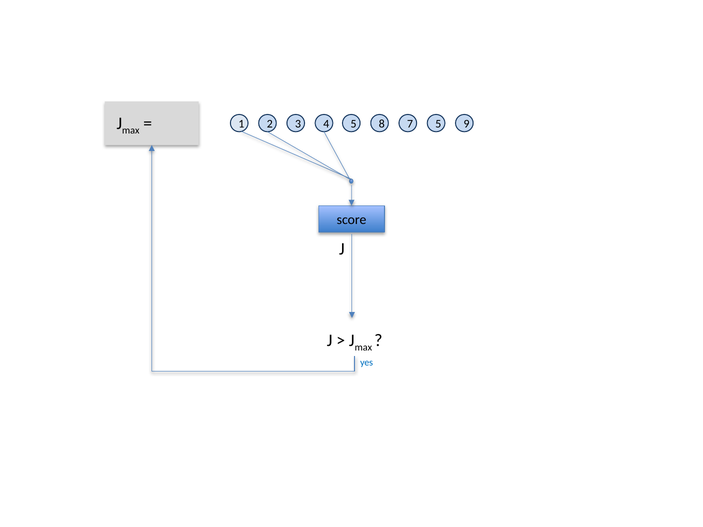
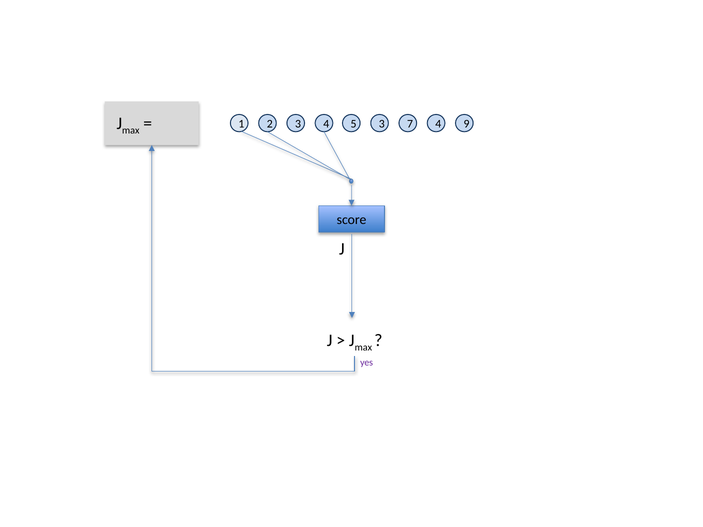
8 at (382, 124): 8 -> 3
7 5: 5 -> 4
yes colour: blue -> purple
